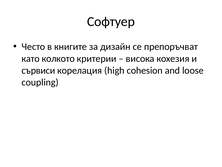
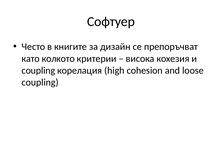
сървиси at (38, 70): сървиси -> coupling
